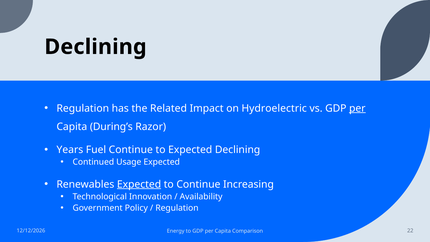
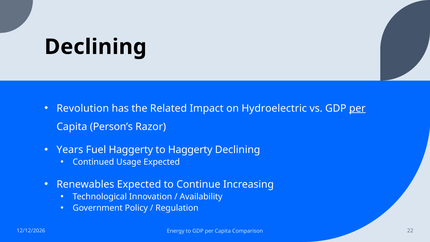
Regulation at (83, 108): Regulation -> Revolution
During’s: During’s -> Person’s
Fuel Continue: Continue -> Haggerty
to Expected: Expected -> Haggerty
Expected at (139, 184) underline: present -> none
